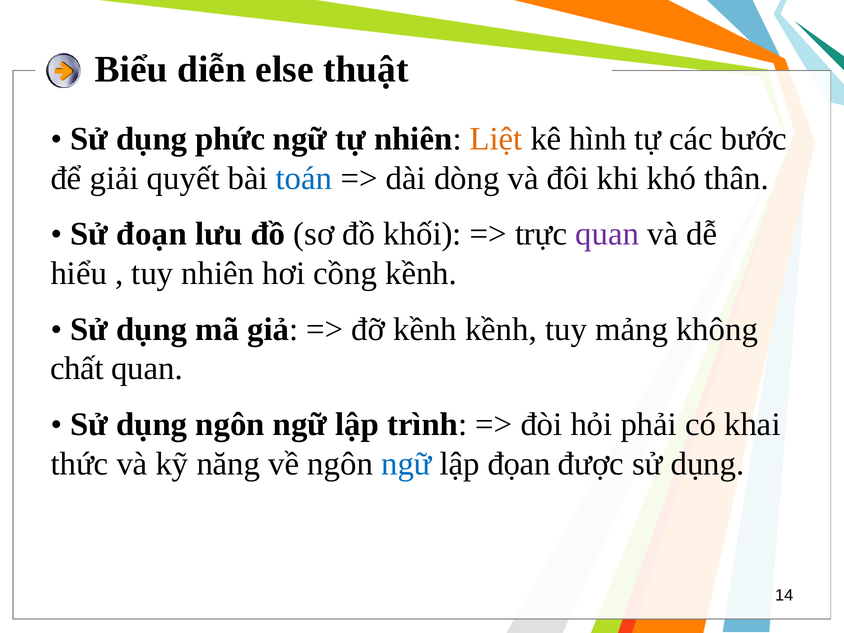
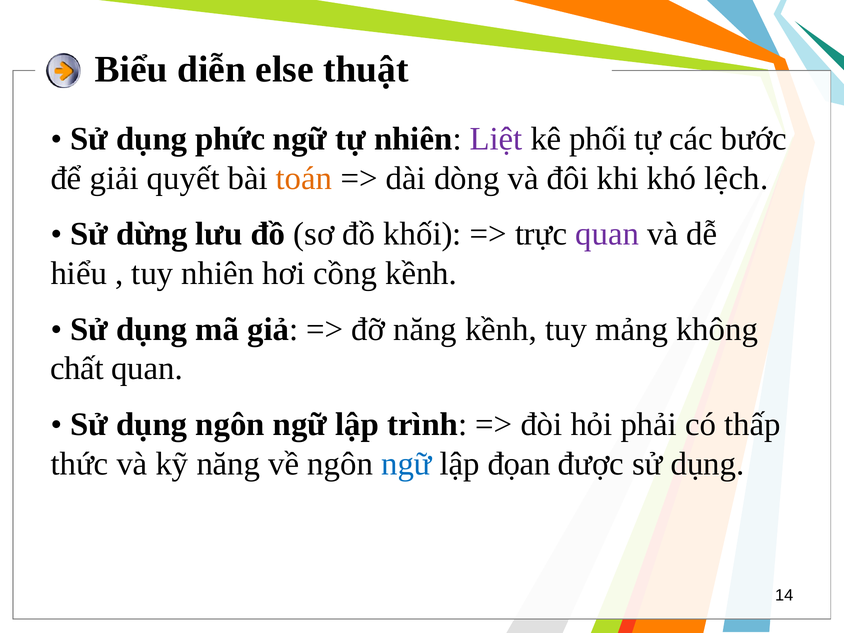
Liệt colour: orange -> purple
hình: hình -> phối
toán colour: blue -> orange
thân: thân -> lệch
đoạn: đoạn -> dừng
đỡ kềnh: kềnh -> năng
khai: khai -> thấp
